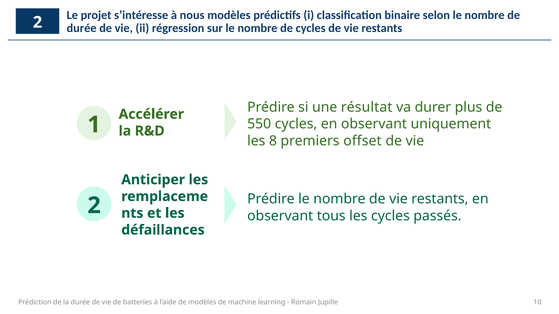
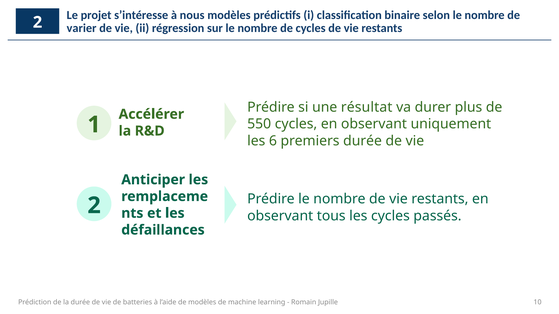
durée at (82, 28): durée -> varier
8: 8 -> 6
premiers offset: offset -> durée
